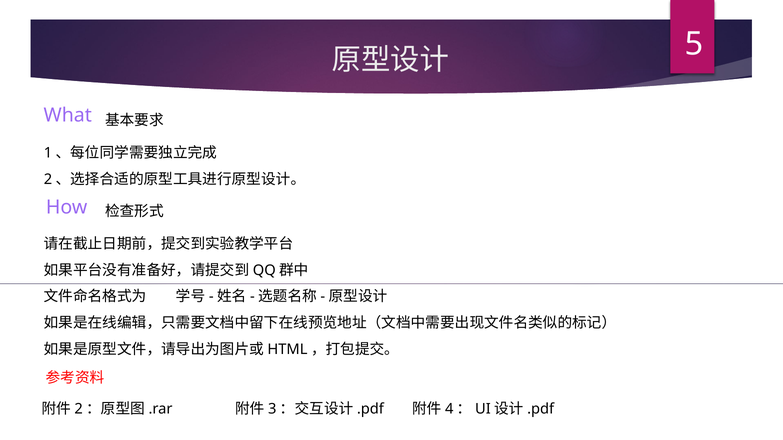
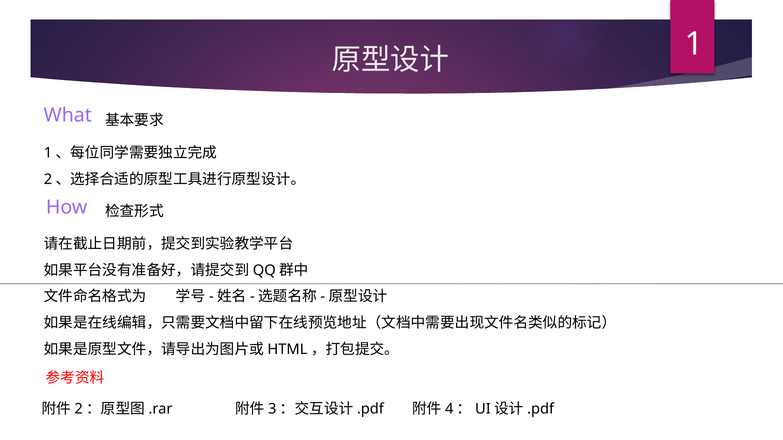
5: 5 -> 1
